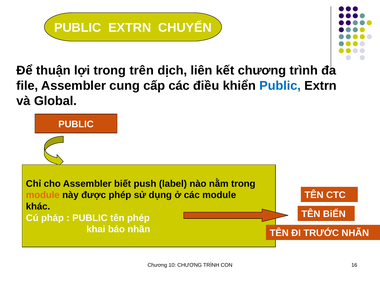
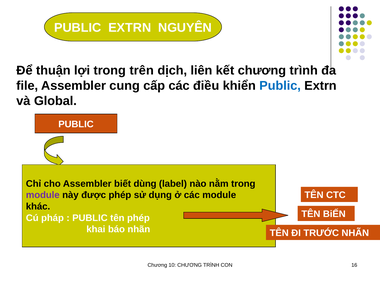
CHUYỂN: CHUYỂN -> NGUYÊN
push: push -> dùng
module at (43, 195) colour: orange -> purple
